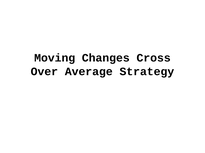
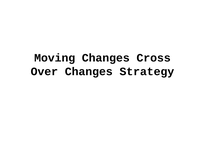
Over Average: Average -> Changes
